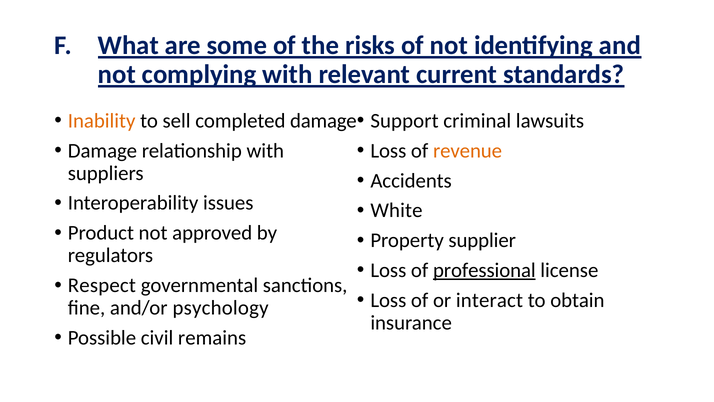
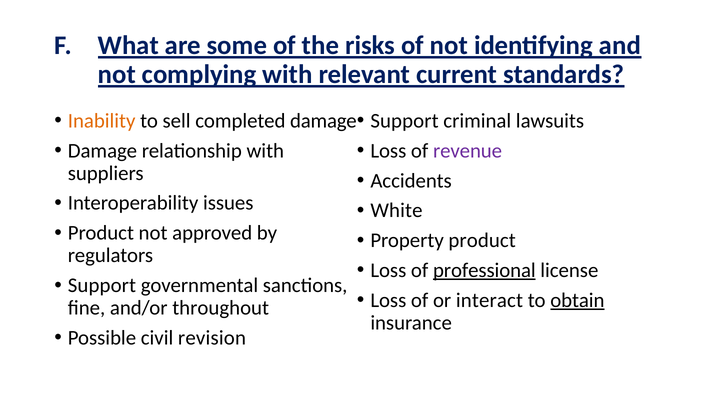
revenue colour: orange -> purple
Property supplier: supplier -> product
Respect at (102, 285): Respect -> Support
obtain underline: none -> present
psychology: psychology -> throughout
remains: remains -> revision
